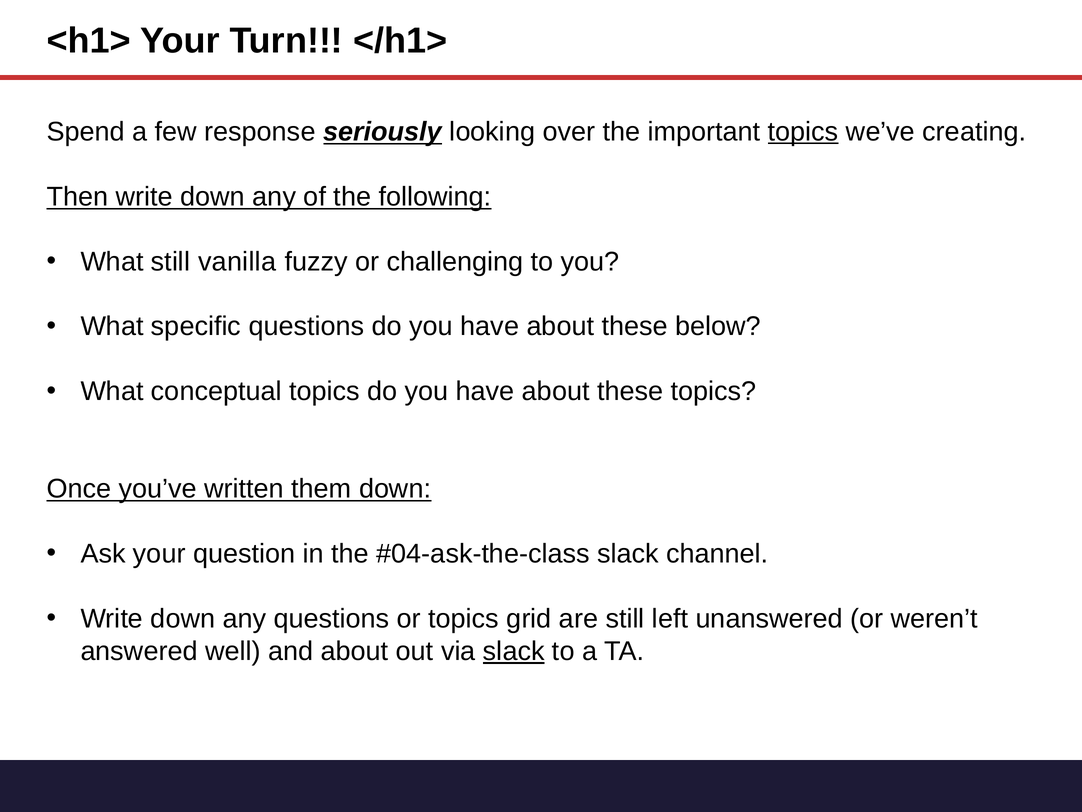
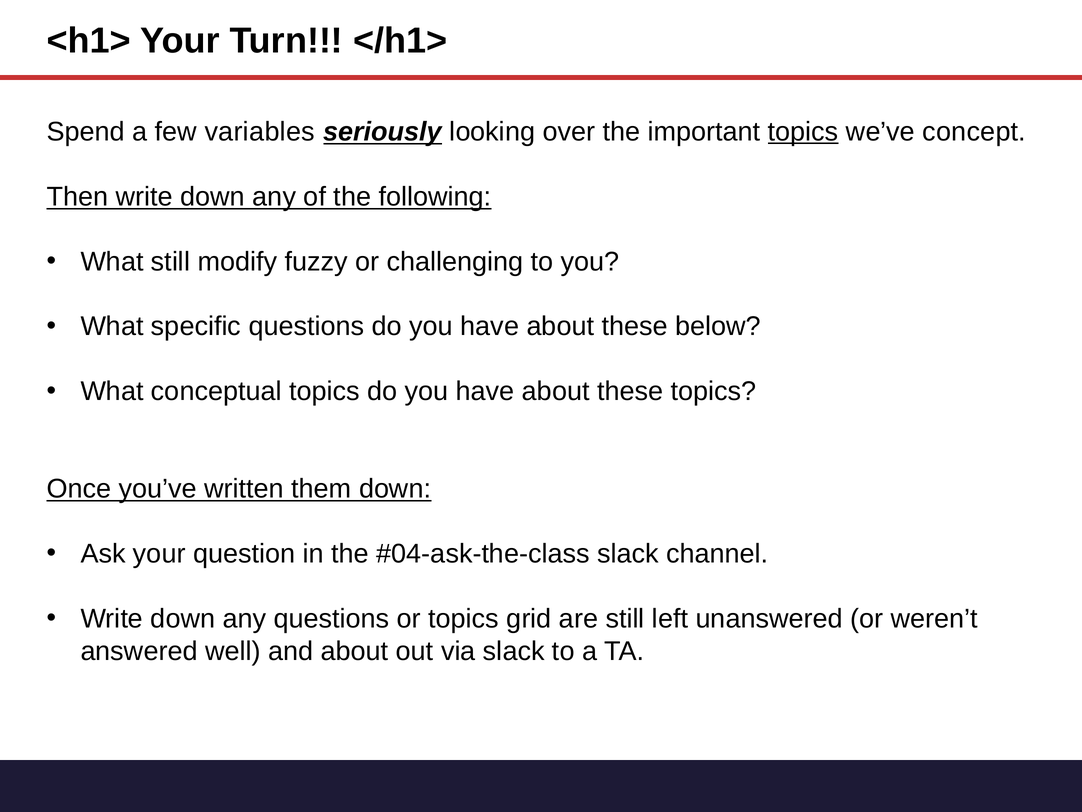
response: response -> variables
creating: creating -> concept
vanilla: vanilla -> modify
slack at (514, 651) underline: present -> none
